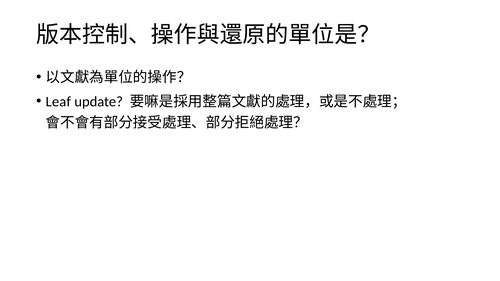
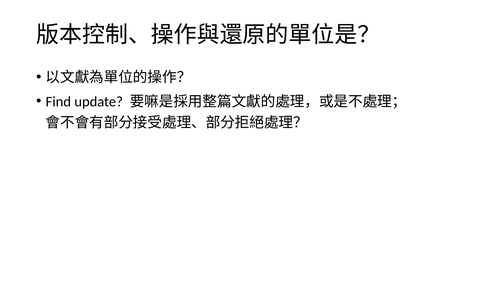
Leaf: Leaf -> Find
